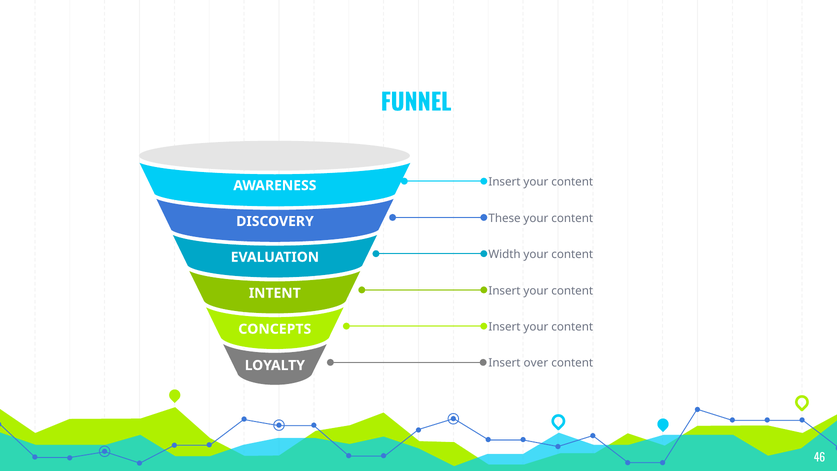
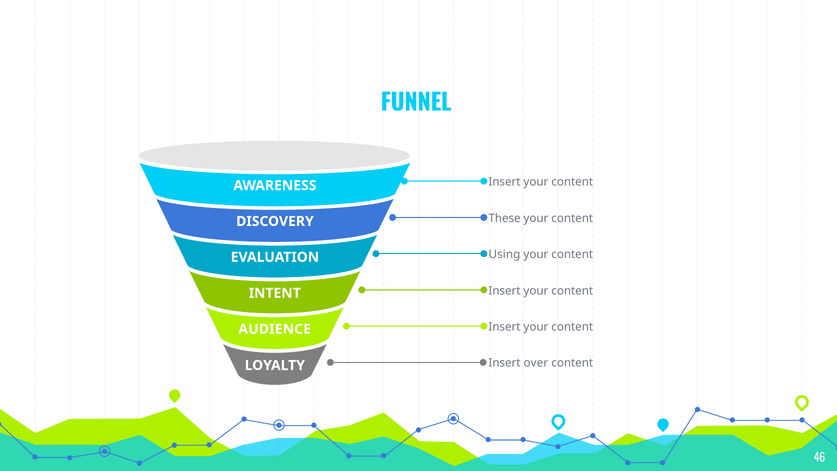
Width: Width -> Using
CONCEPTS: CONCEPTS -> AUDIENCE
